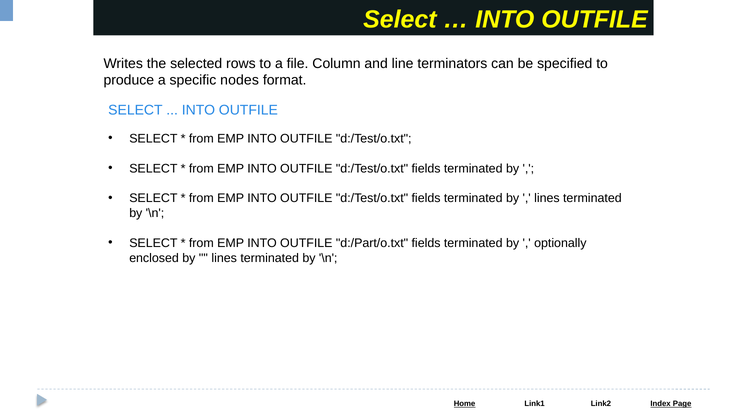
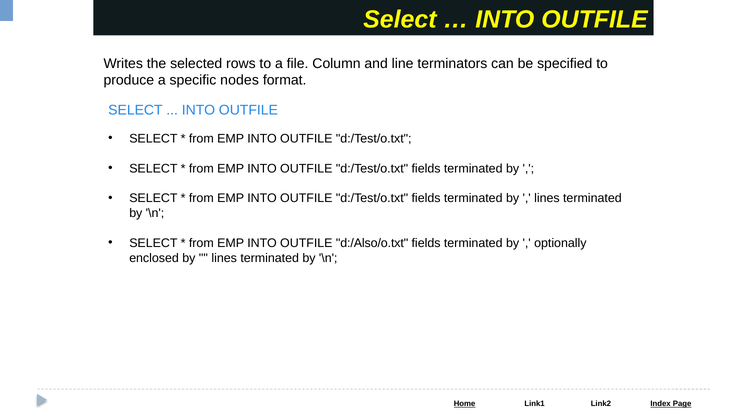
d:/Part/o.txt: d:/Part/o.txt -> d:/Also/o.txt
